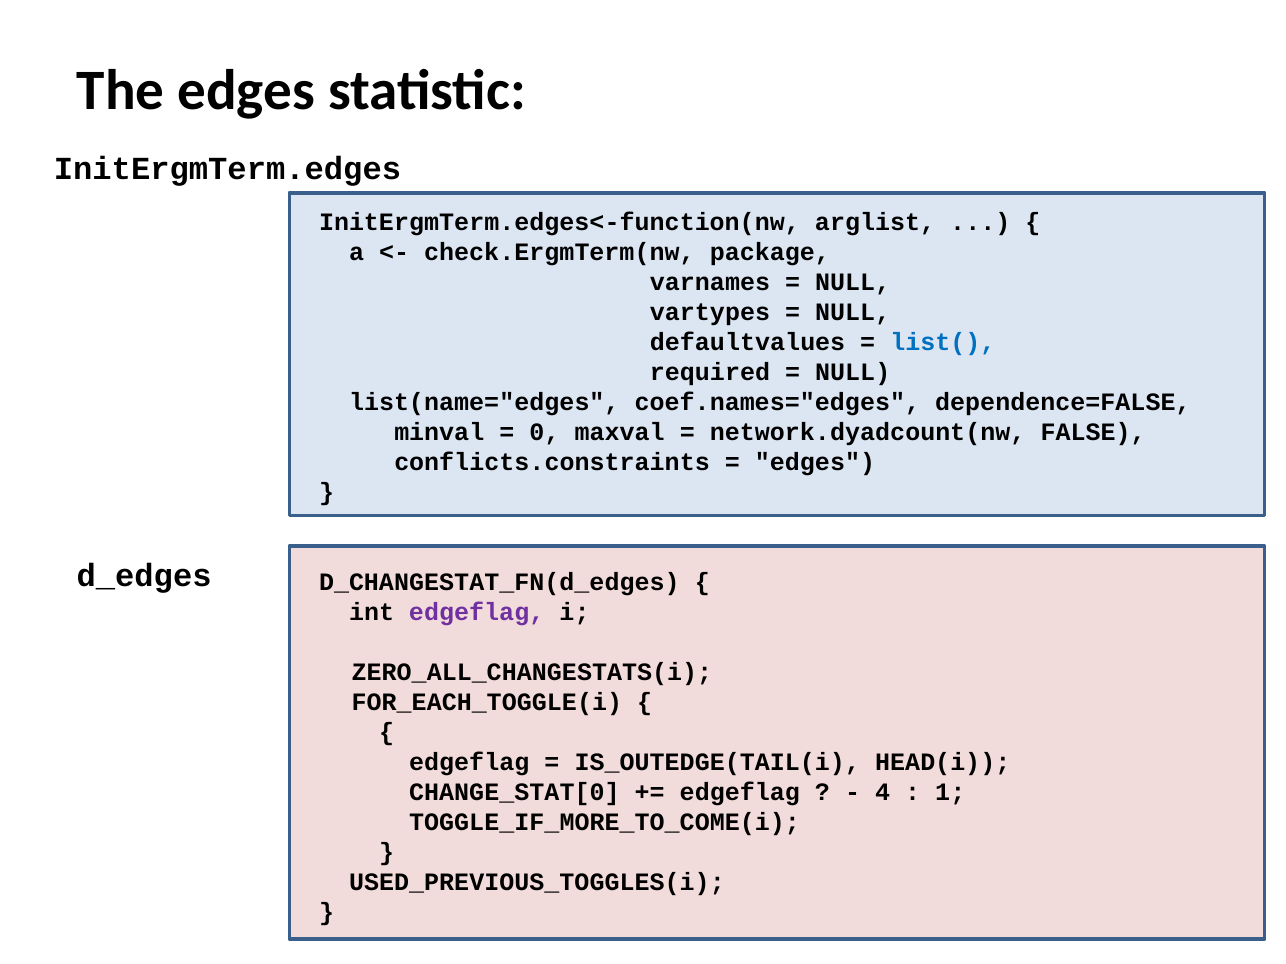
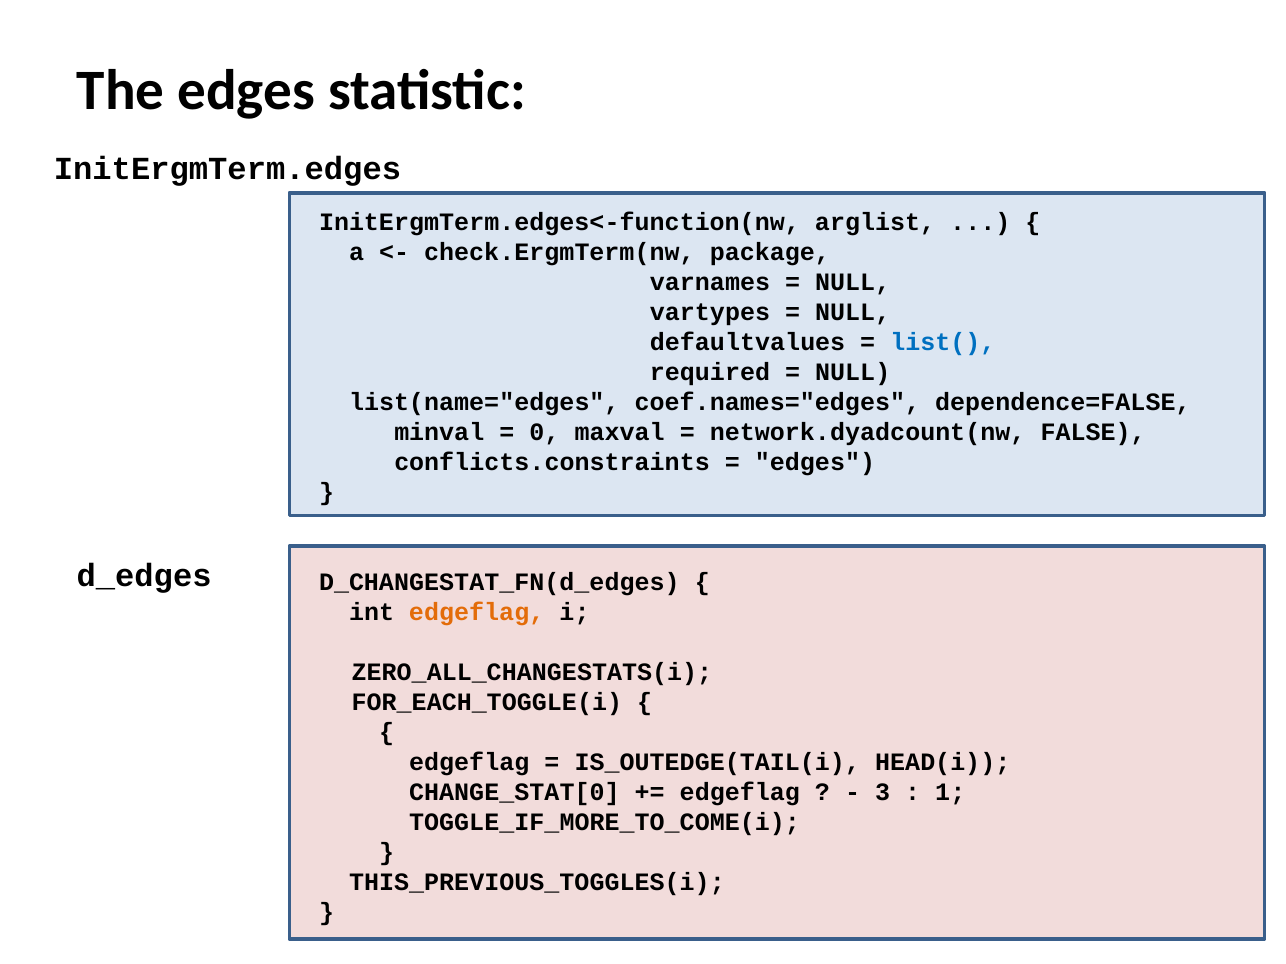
edgeflag at (477, 613) colour: purple -> orange
4: 4 -> 3
USED_PREVIOUS_TOGGLES(i: USED_PREVIOUS_TOGGLES(i -> THIS_PREVIOUS_TOGGLES(i
